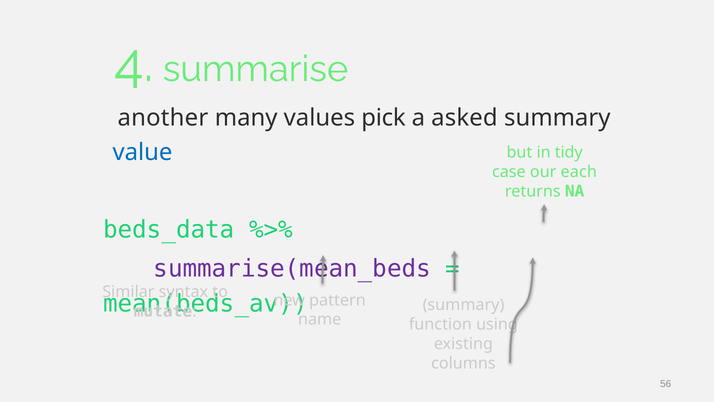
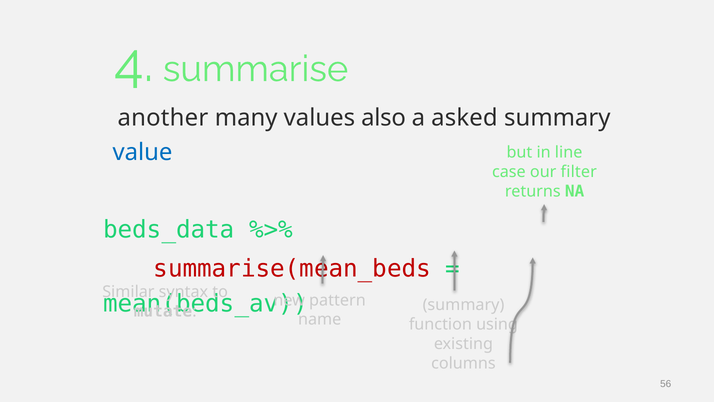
pick: pick -> also
tidy: tidy -> line
each: each -> filter
summarise(mean_beds colour: purple -> red
